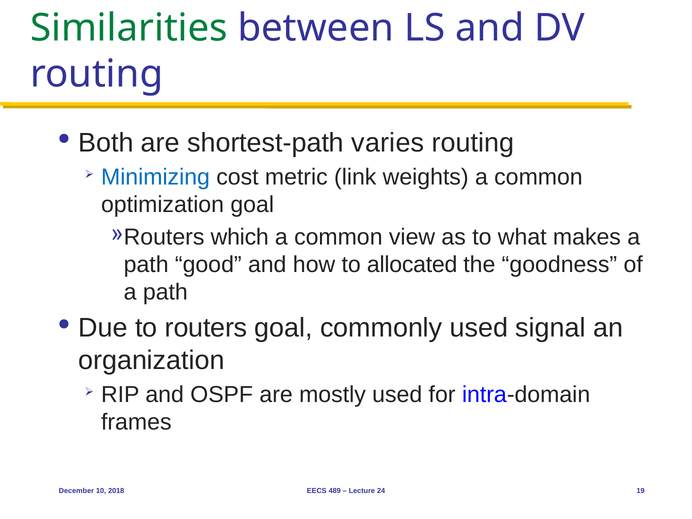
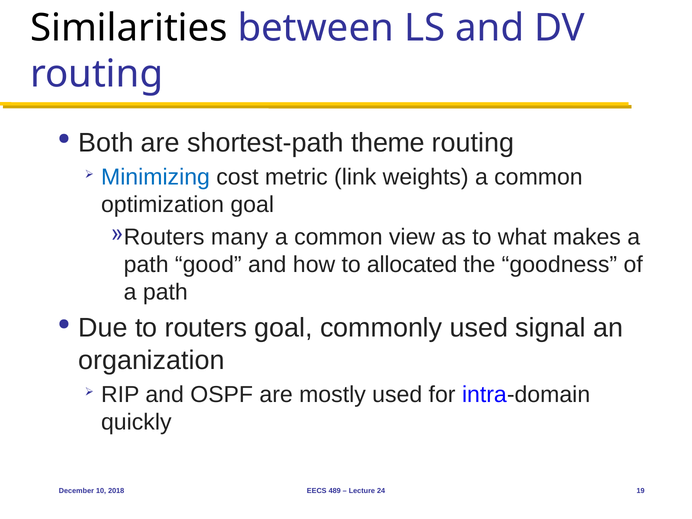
Similarities colour: green -> black
varies: varies -> theme
which: which -> many
frames: frames -> quickly
